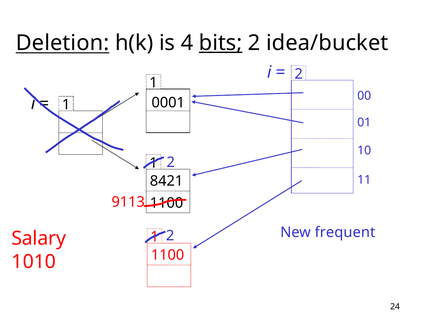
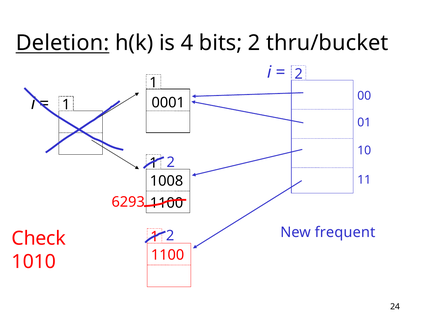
bits underline: present -> none
idea/bucket: idea/bucket -> thru/bucket
8421: 8421 -> 1008
9113: 9113 -> 6293
Salary: Salary -> Check
